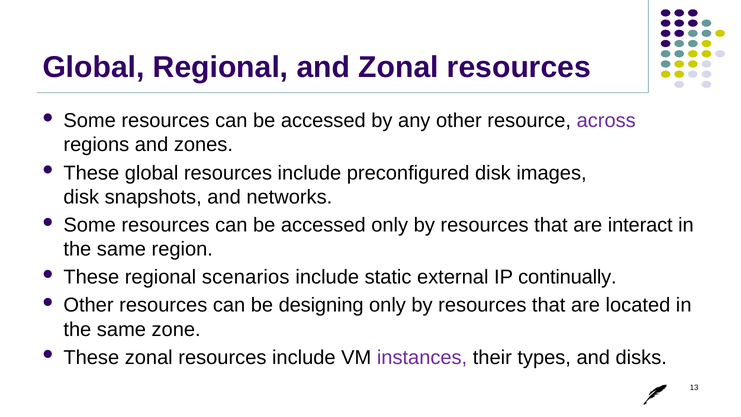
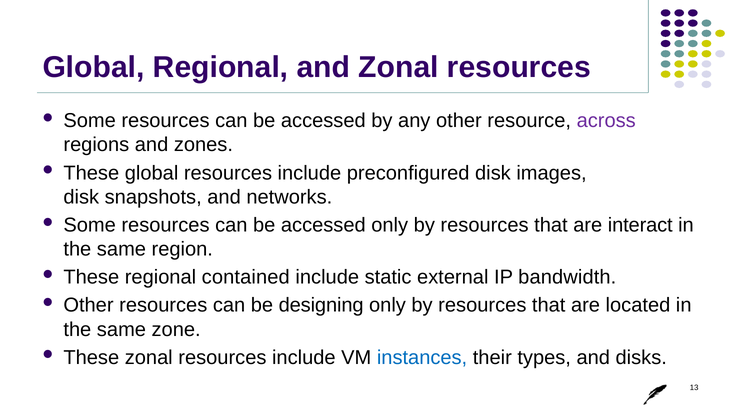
scenarios: scenarios -> contained
continually: continually -> bandwidth
instances colour: purple -> blue
